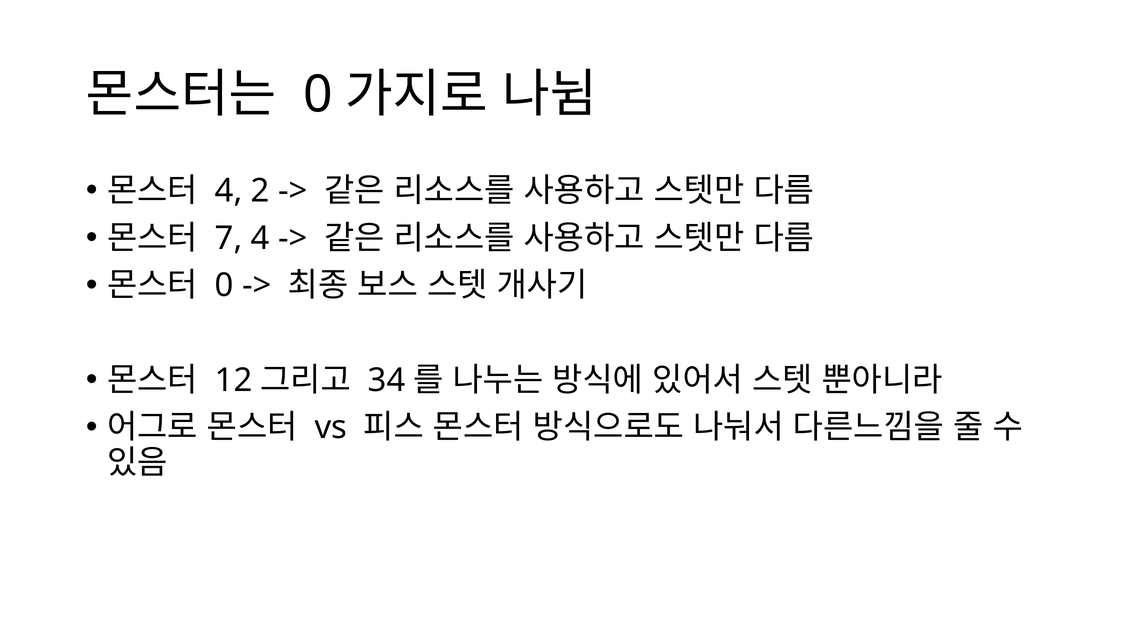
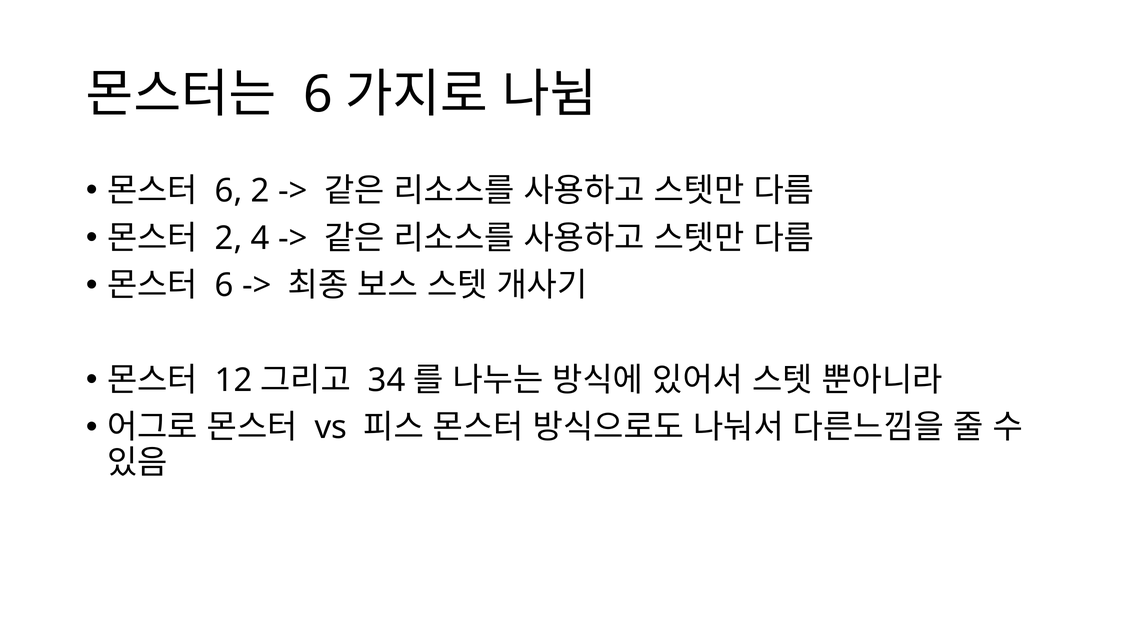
0 at (318, 95): 0 -> 6
4 at (229, 191): 4 -> 6
7 at (229, 238): 7 -> 2
0 at (224, 285): 0 -> 6
